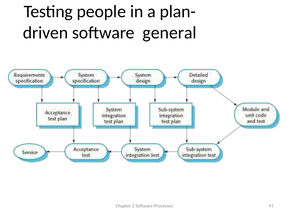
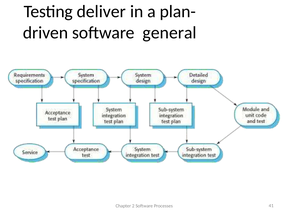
people: people -> deliver
